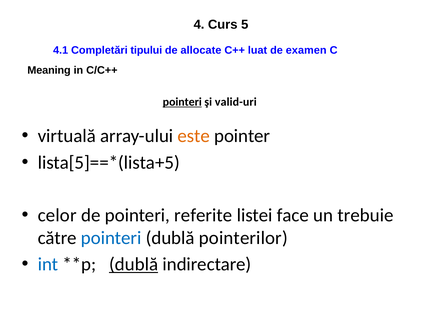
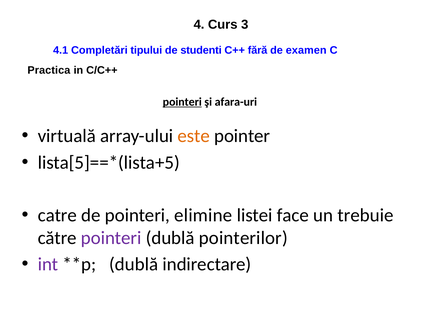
5: 5 -> 3
allocate: allocate -> studenti
luat: luat -> fără
Meaning: Meaning -> Practica
valid-uri: valid-uri -> afara-uri
celor: celor -> catre
referite: referite -> elimine
pointeri at (111, 239) colour: blue -> purple
int colour: blue -> purple
dublă at (134, 265) underline: present -> none
